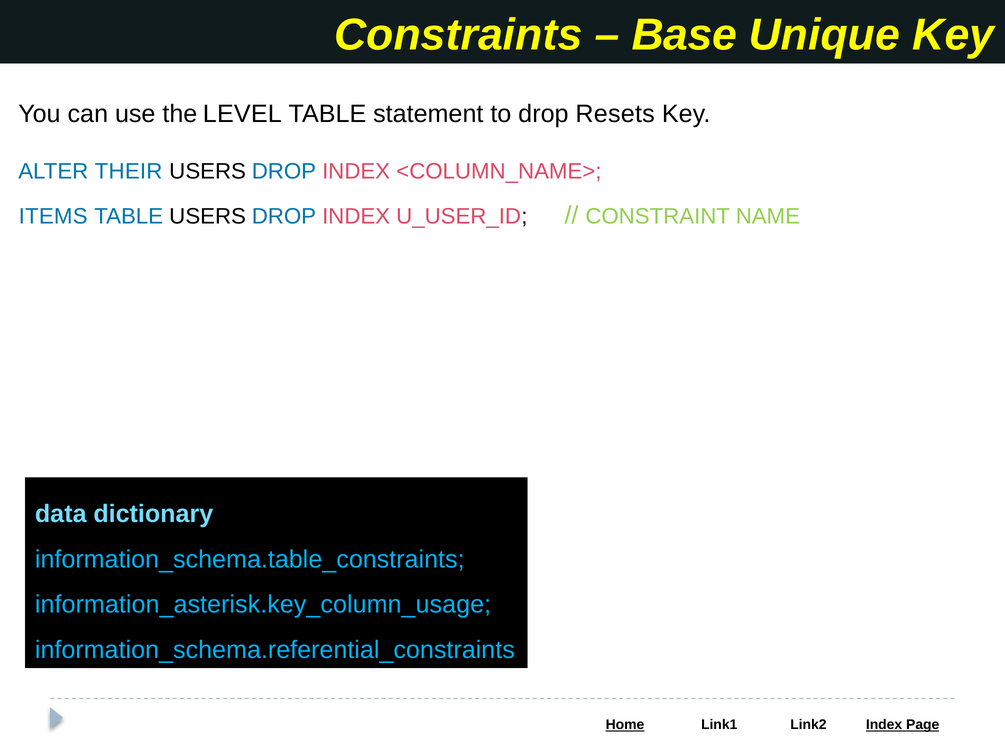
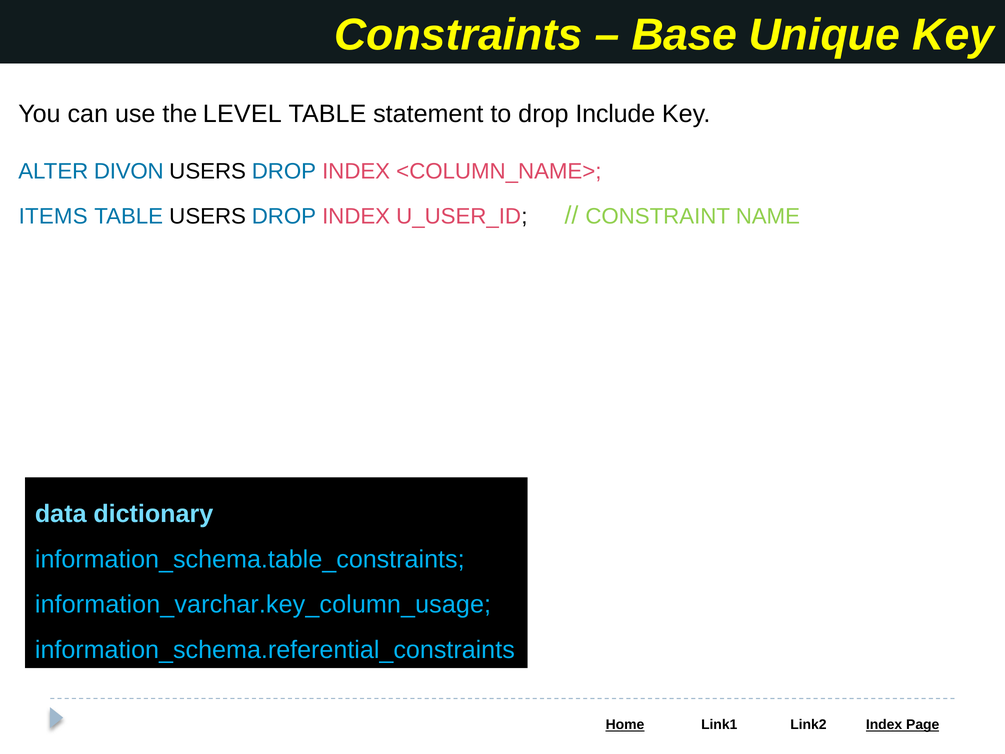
Resets: Resets -> Include
THEIR: THEIR -> DIVON
information_asterisk.key_column_usage: information_asterisk.key_column_usage -> information_varchar.key_column_usage
